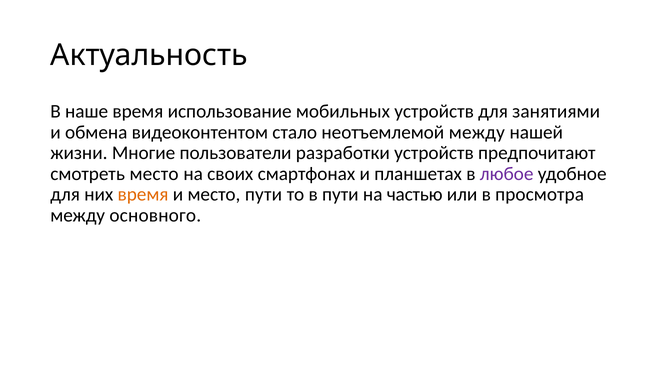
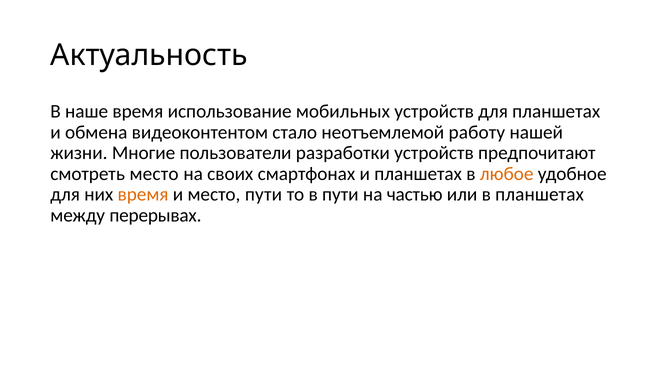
для занятиями: занятиями -> планшетах
неотъемлемой между: между -> работу
любое colour: purple -> orange
в просмотра: просмотра -> планшетах
основного: основного -> перерывах
